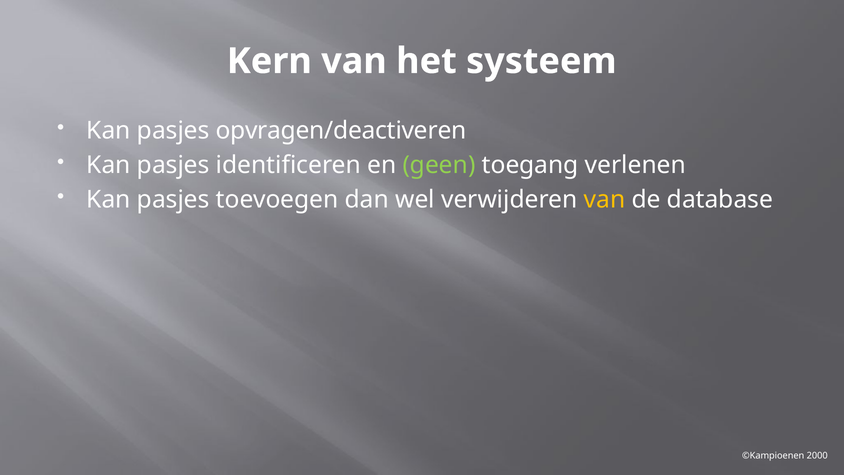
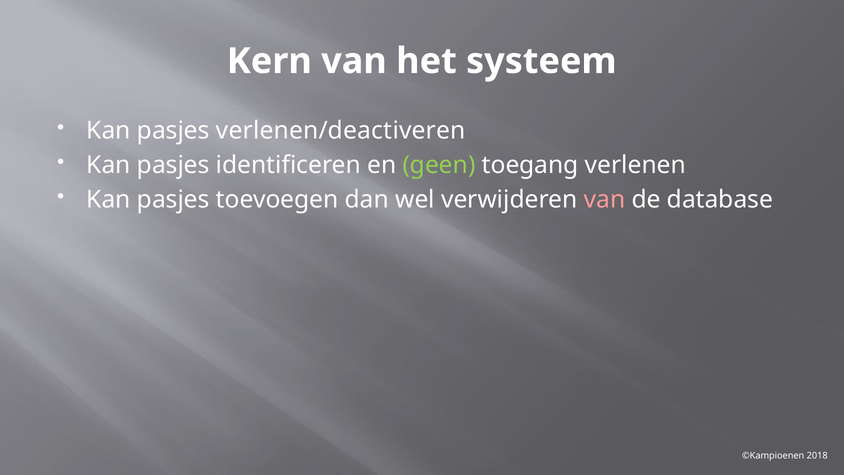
opvragen/deactiveren: opvragen/deactiveren -> verlenen/deactiveren
van at (605, 199) colour: yellow -> pink
2000: 2000 -> 2018
